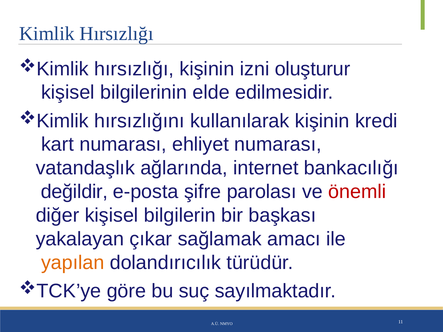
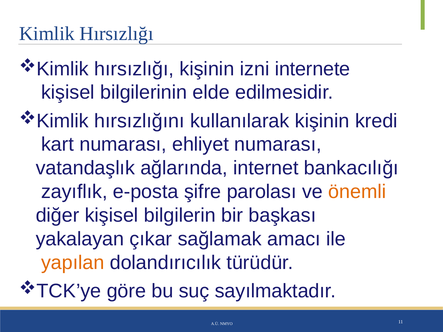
oluşturur: oluşturur -> internete
değildir: değildir -> zayıflık
önemli colour: red -> orange
